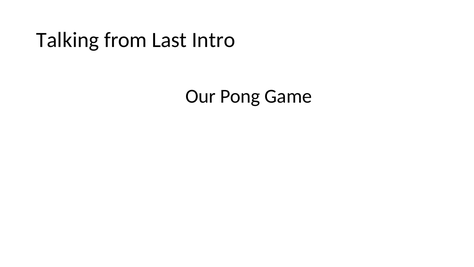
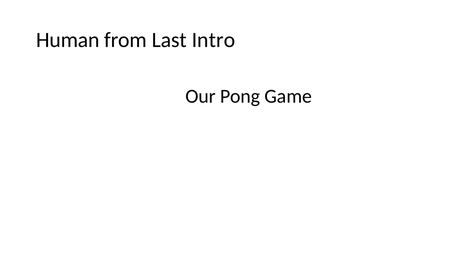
Talking: Talking -> Human
